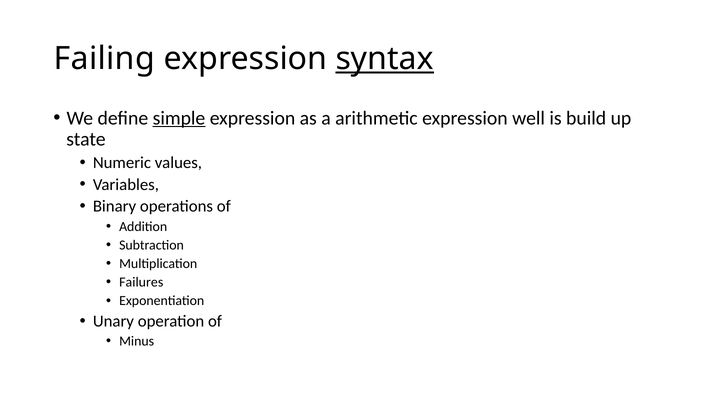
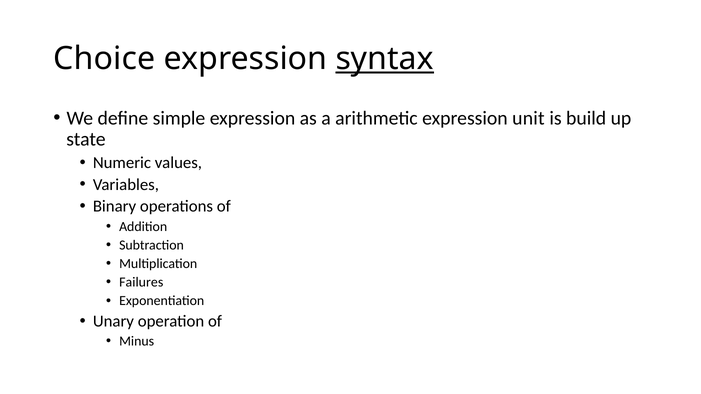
Failing: Failing -> Choice
simple underline: present -> none
well: well -> unit
